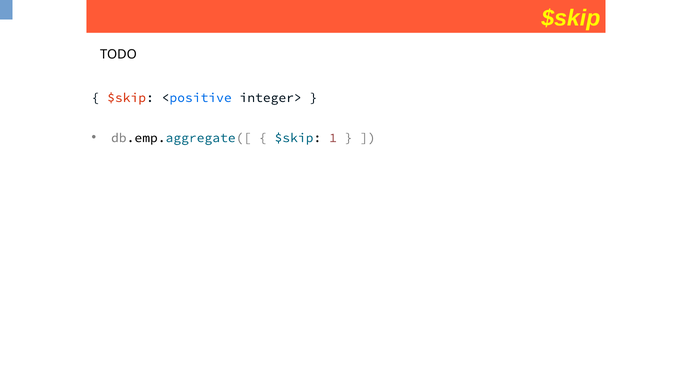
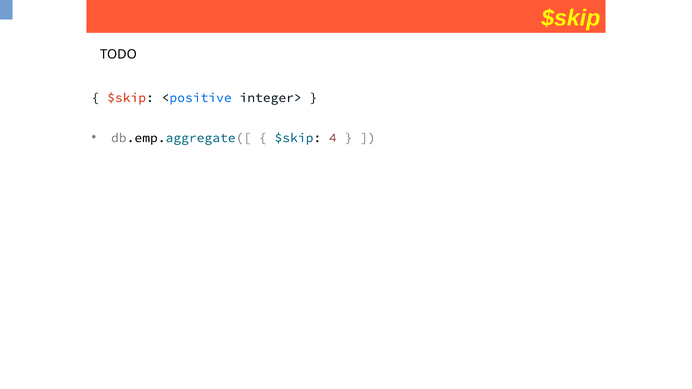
1: 1 -> 4
